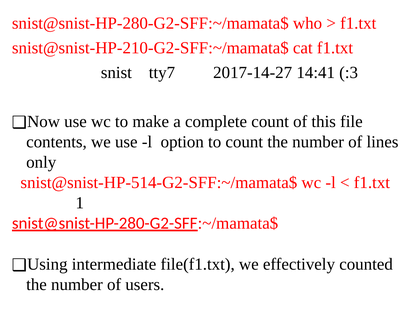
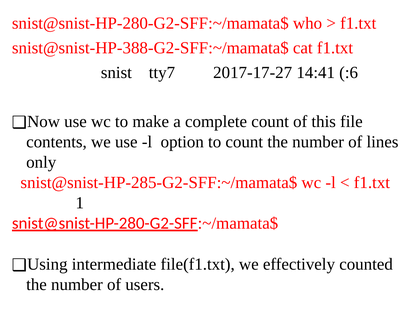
snist@snist-HP-210-G2-SFF:~/mamata$: snist@snist-HP-210-G2-SFF:~/mamata$ -> snist@snist-HP-388-G2-SFF:~/mamata$
2017-14-27: 2017-14-27 -> 2017-17-27
:3: :3 -> :6
snist@snist-HP-514-G2-SFF:~/mamata$: snist@snist-HP-514-G2-SFF:~/mamata$ -> snist@snist-HP-285-G2-SFF:~/mamata$
